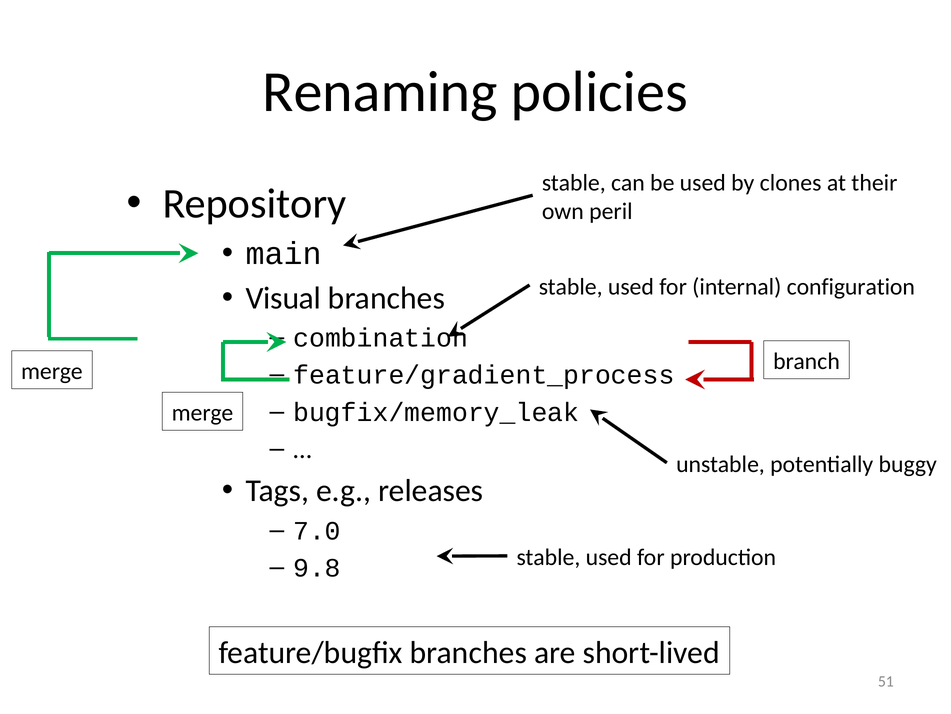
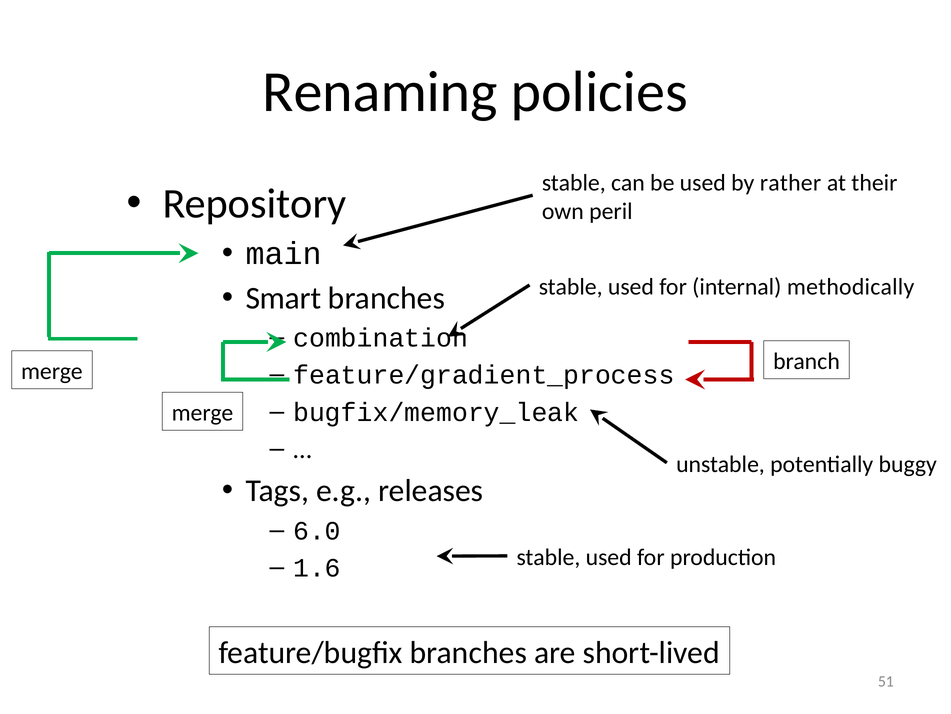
clones: clones -> rather
configuration: configuration -> methodically
Visual: Visual -> Smart
7.0: 7.0 -> 6.0
9.8: 9.8 -> 1.6
